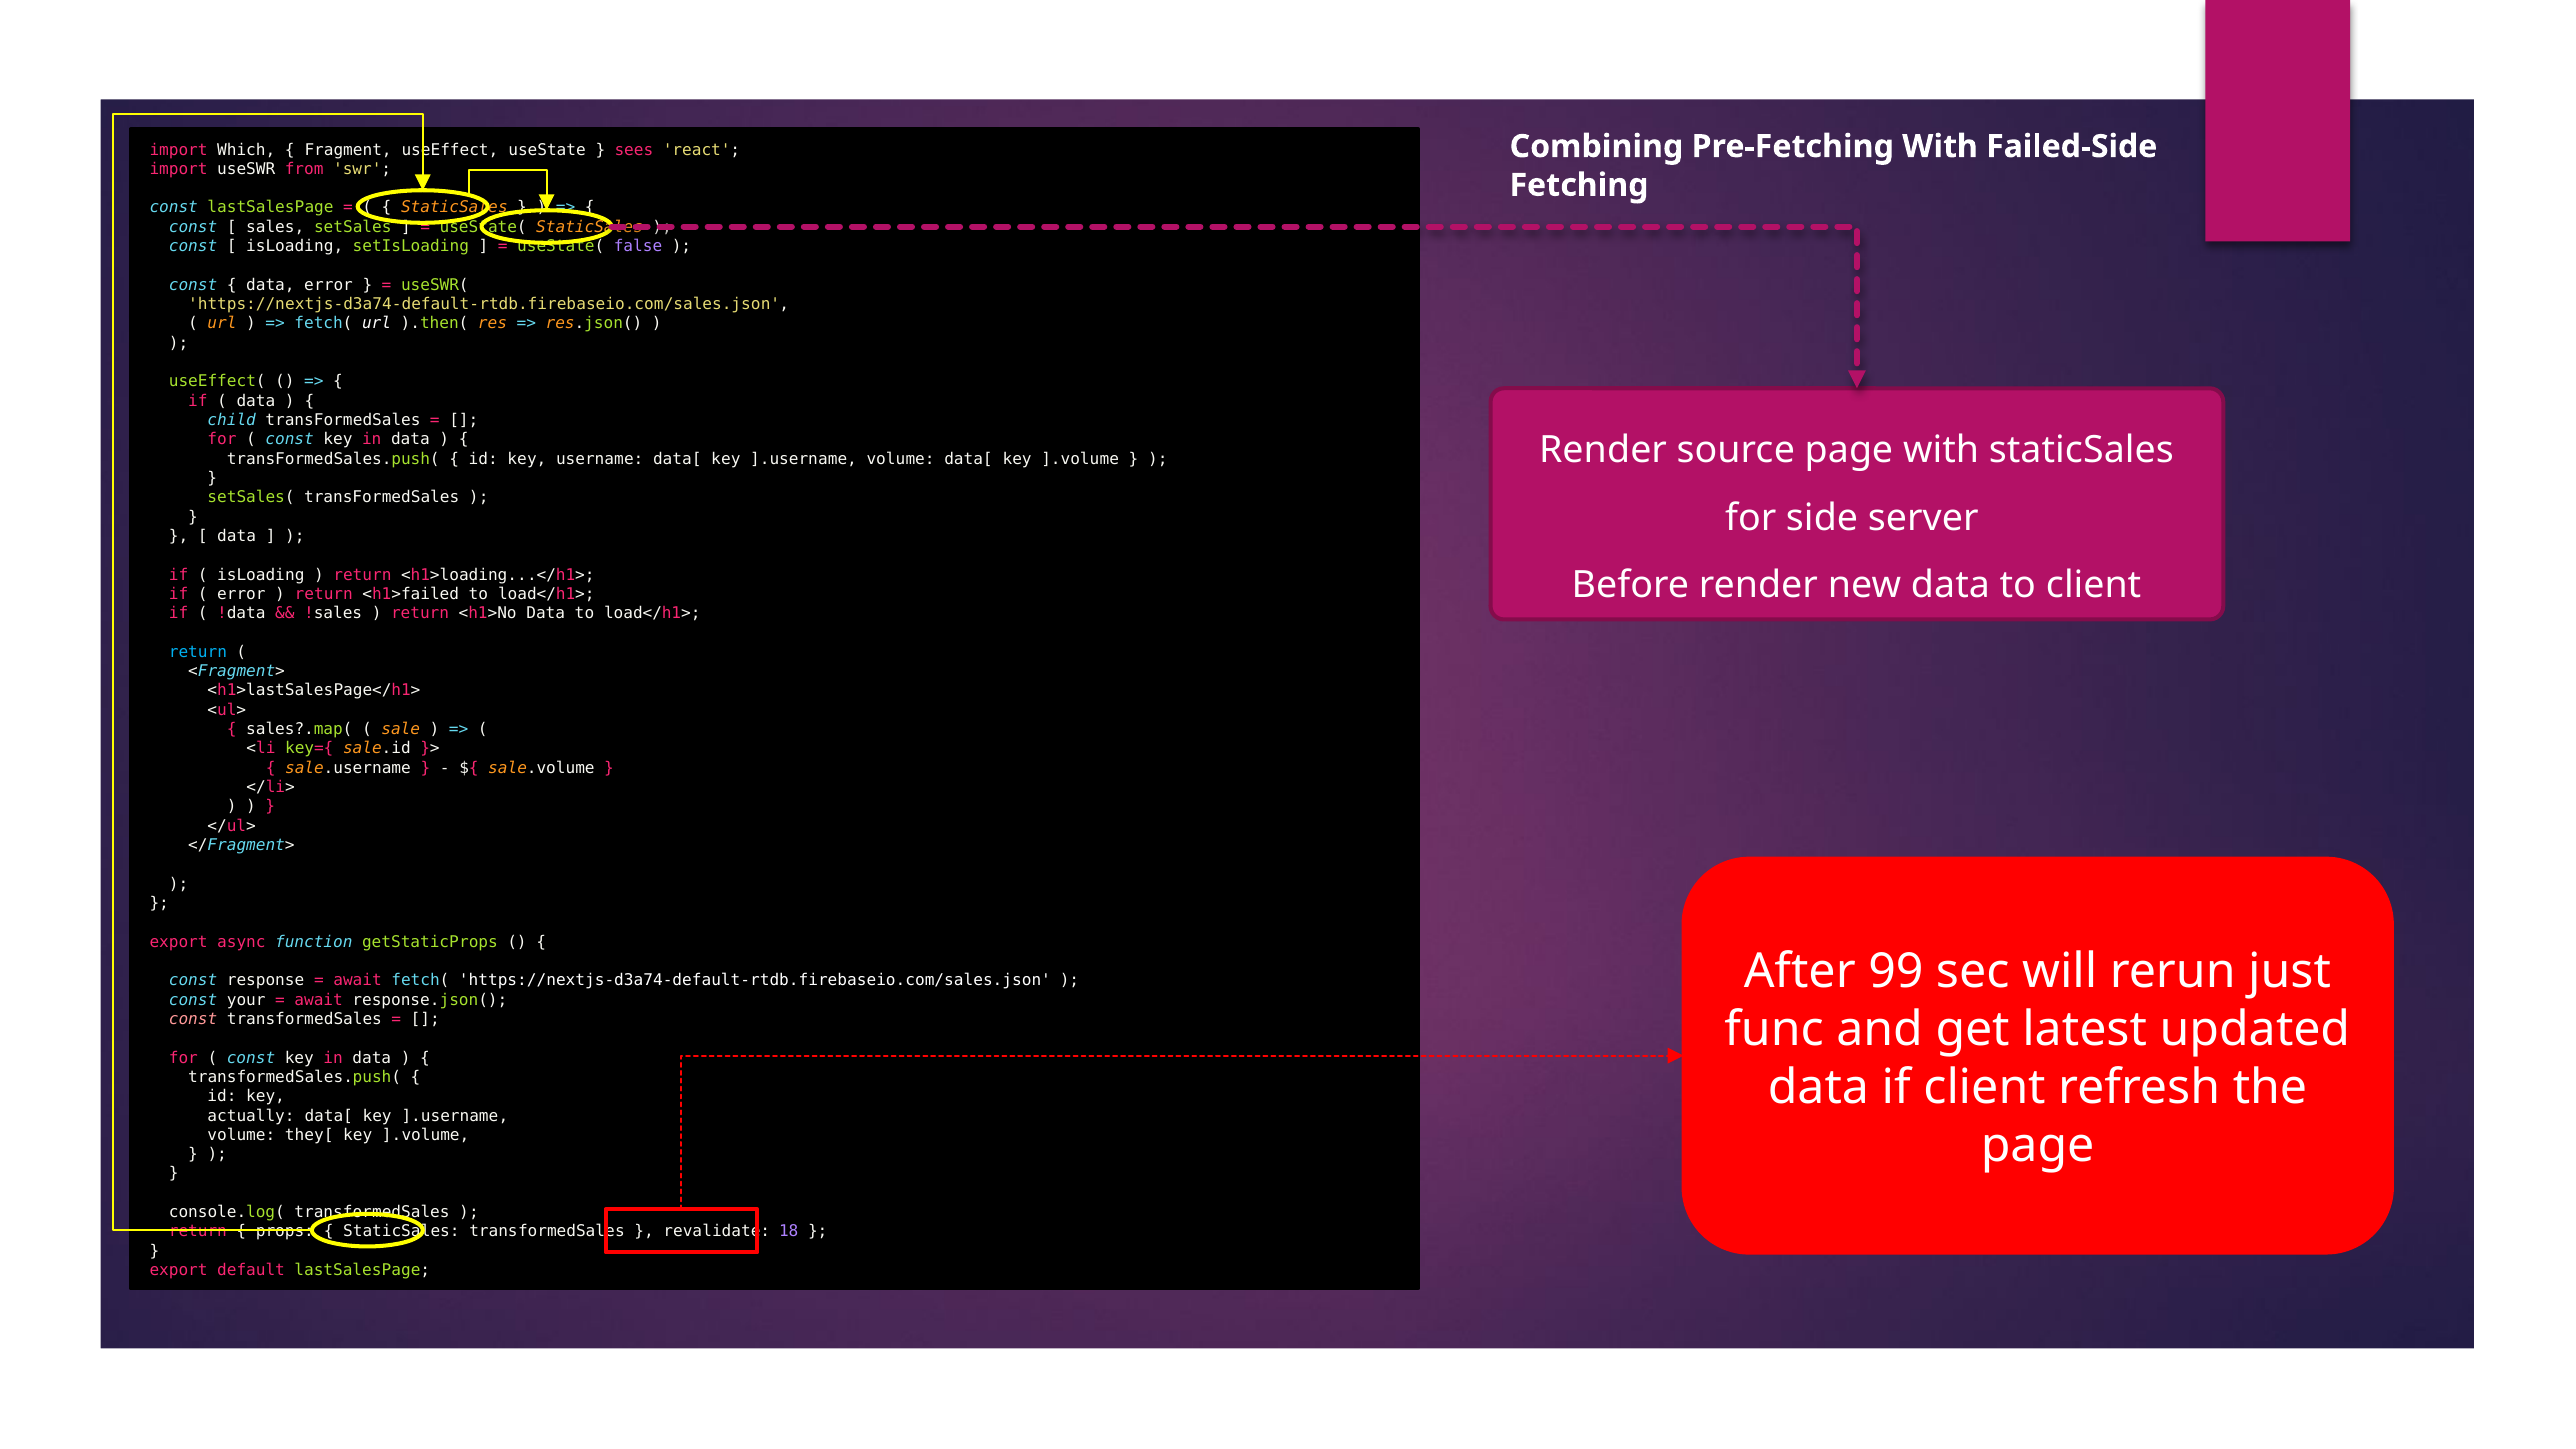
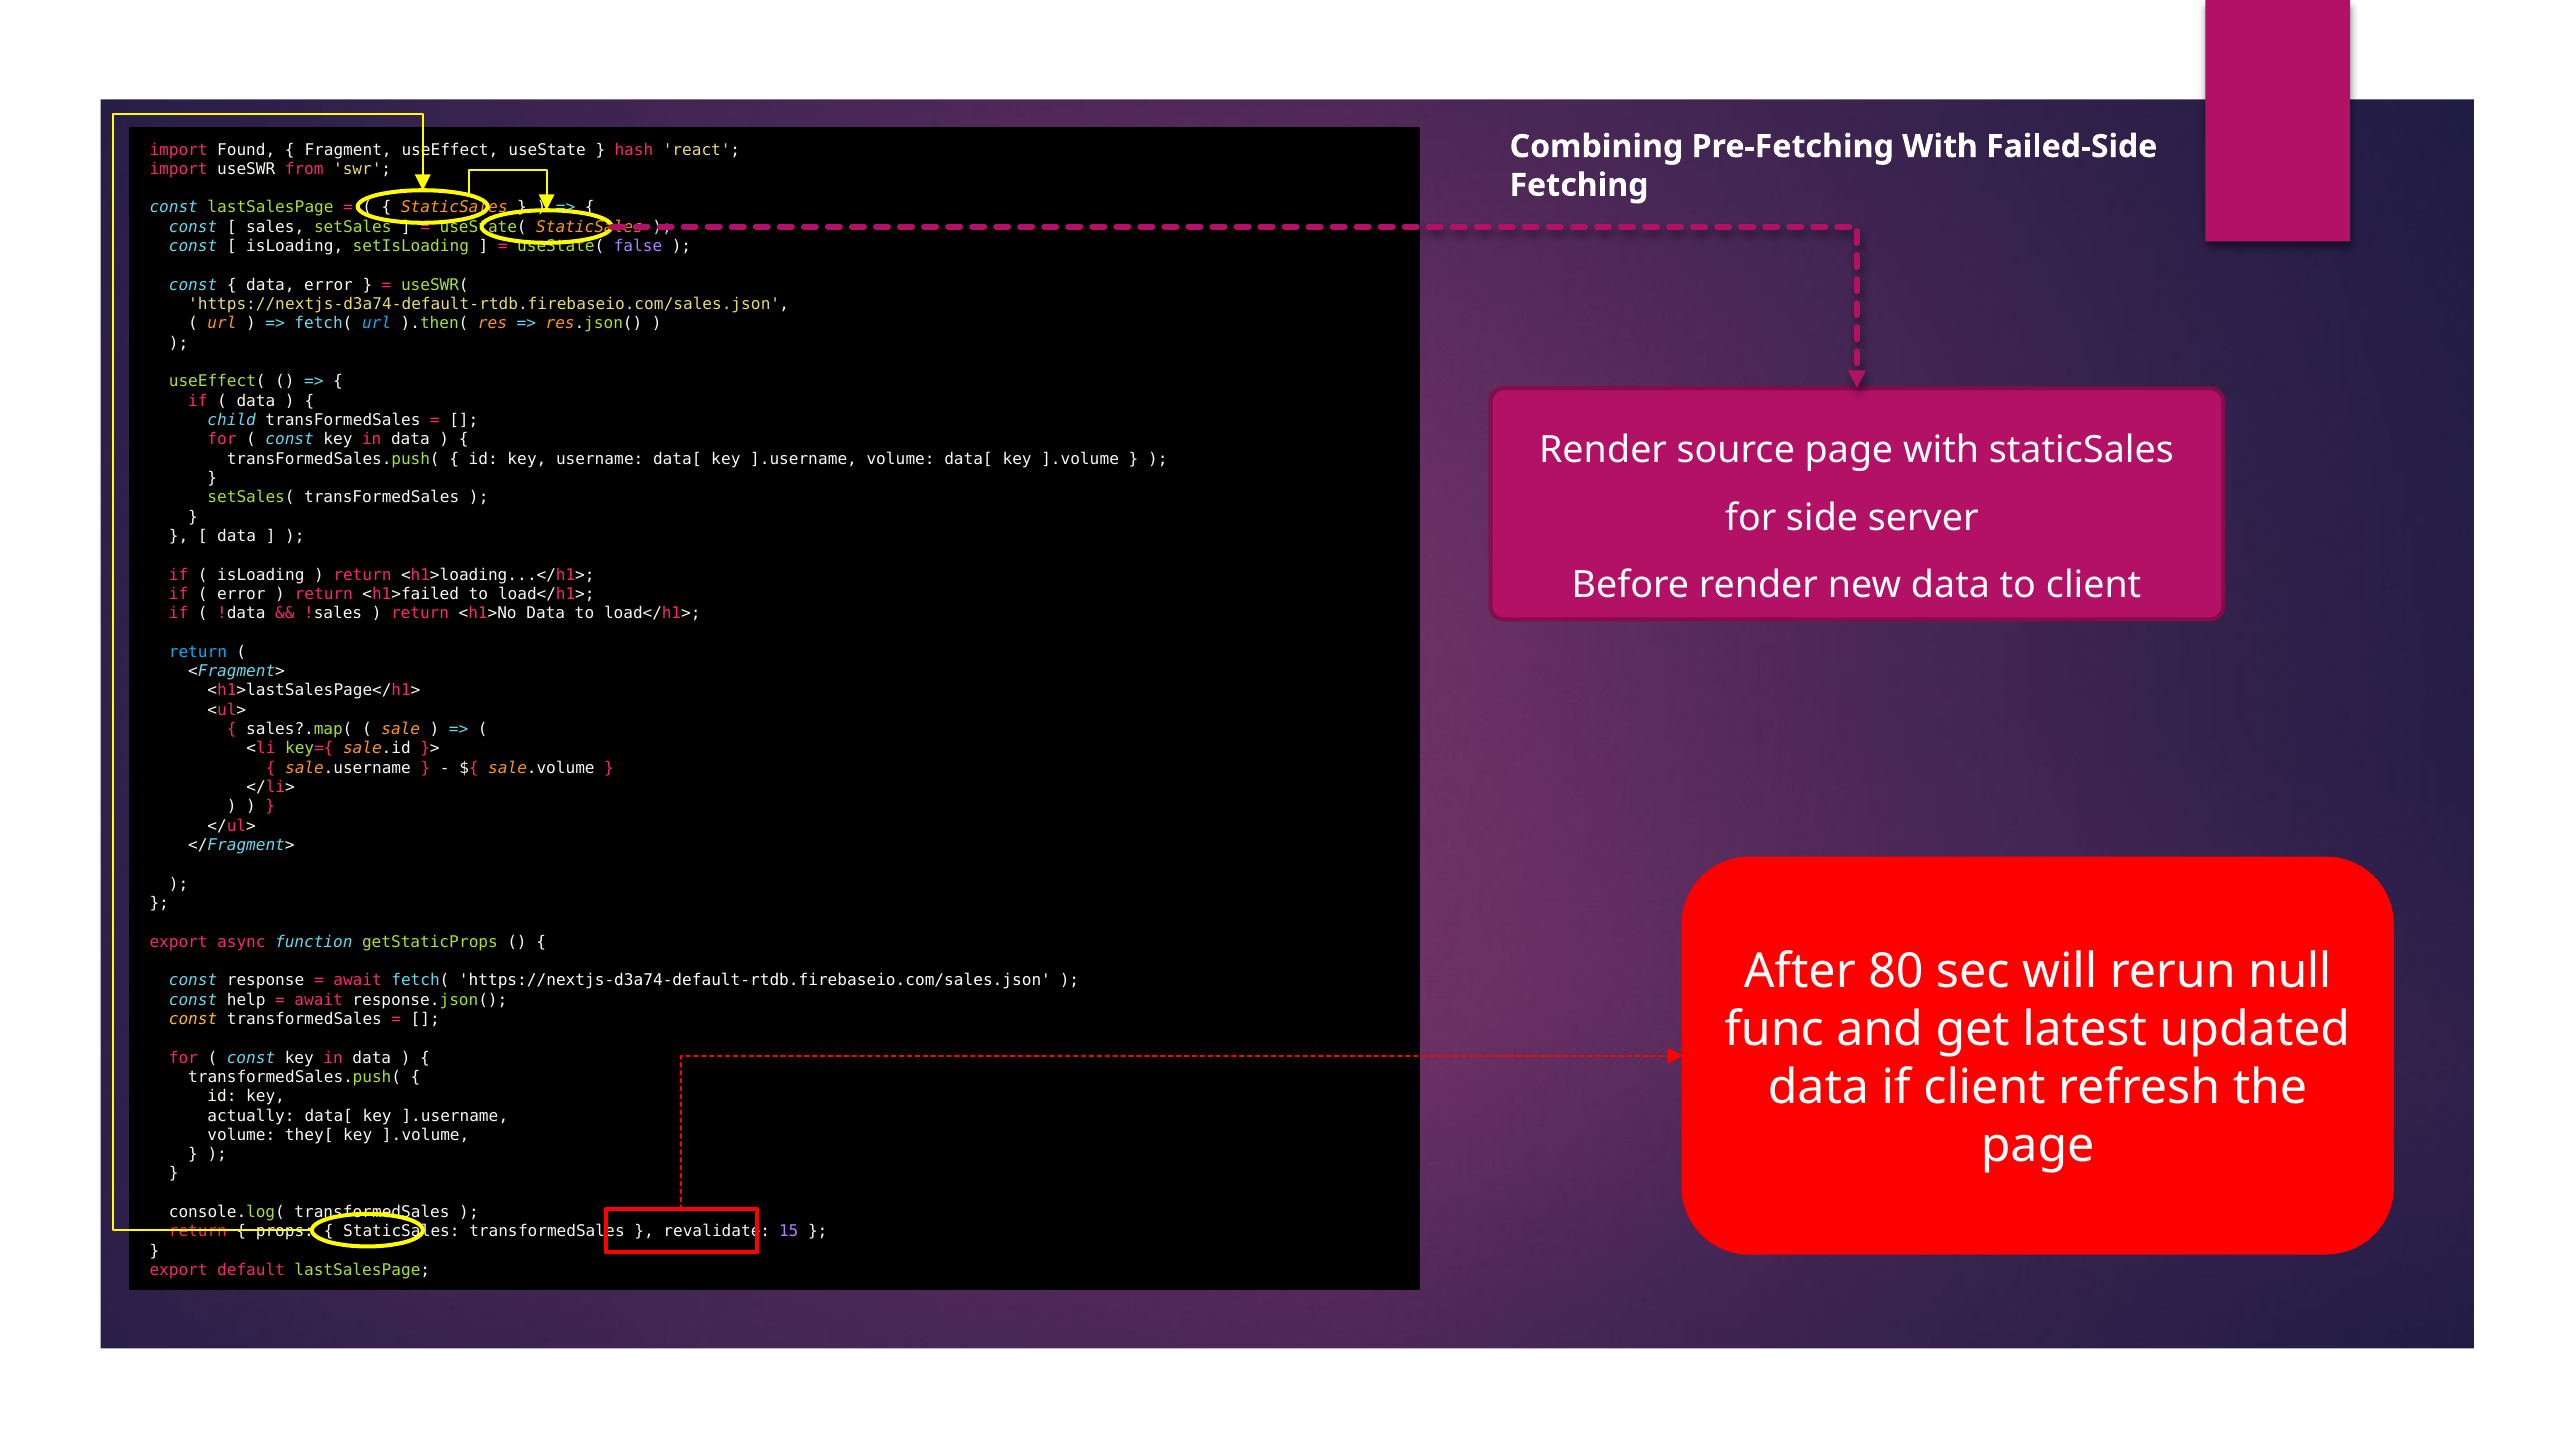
Which: Which -> Found
sees: sees -> hash
url at (377, 324) colour: white -> light blue
99: 99 -> 80
just: just -> null
your: your -> help
const at (193, 1019) colour: pink -> yellow
18: 18 -> 15
